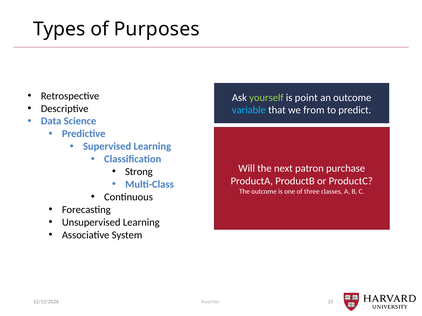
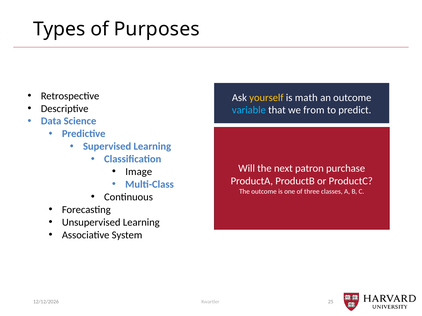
yourself colour: light green -> yellow
point: point -> math
Strong: Strong -> Image
